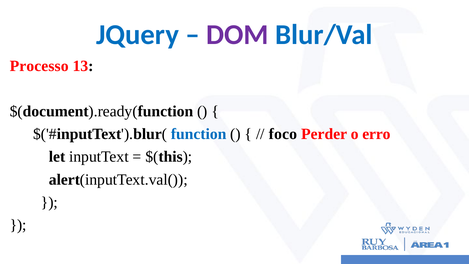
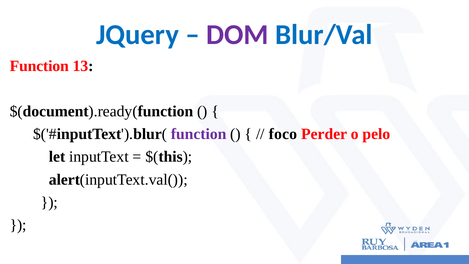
Processo at (39, 66): Processo -> Function
function at (199, 134) colour: blue -> purple
erro: erro -> pelo
